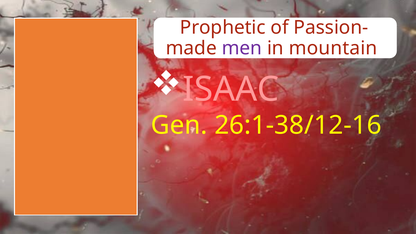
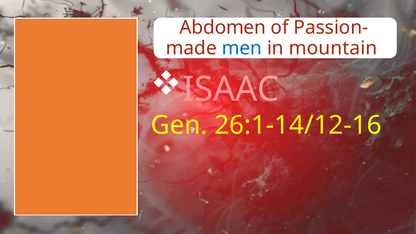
Prophetic: Prophetic -> Abdomen
men colour: purple -> blue
26:1-38/12-16: 26:1-38/12-16 -> 26:1-14/12-16
